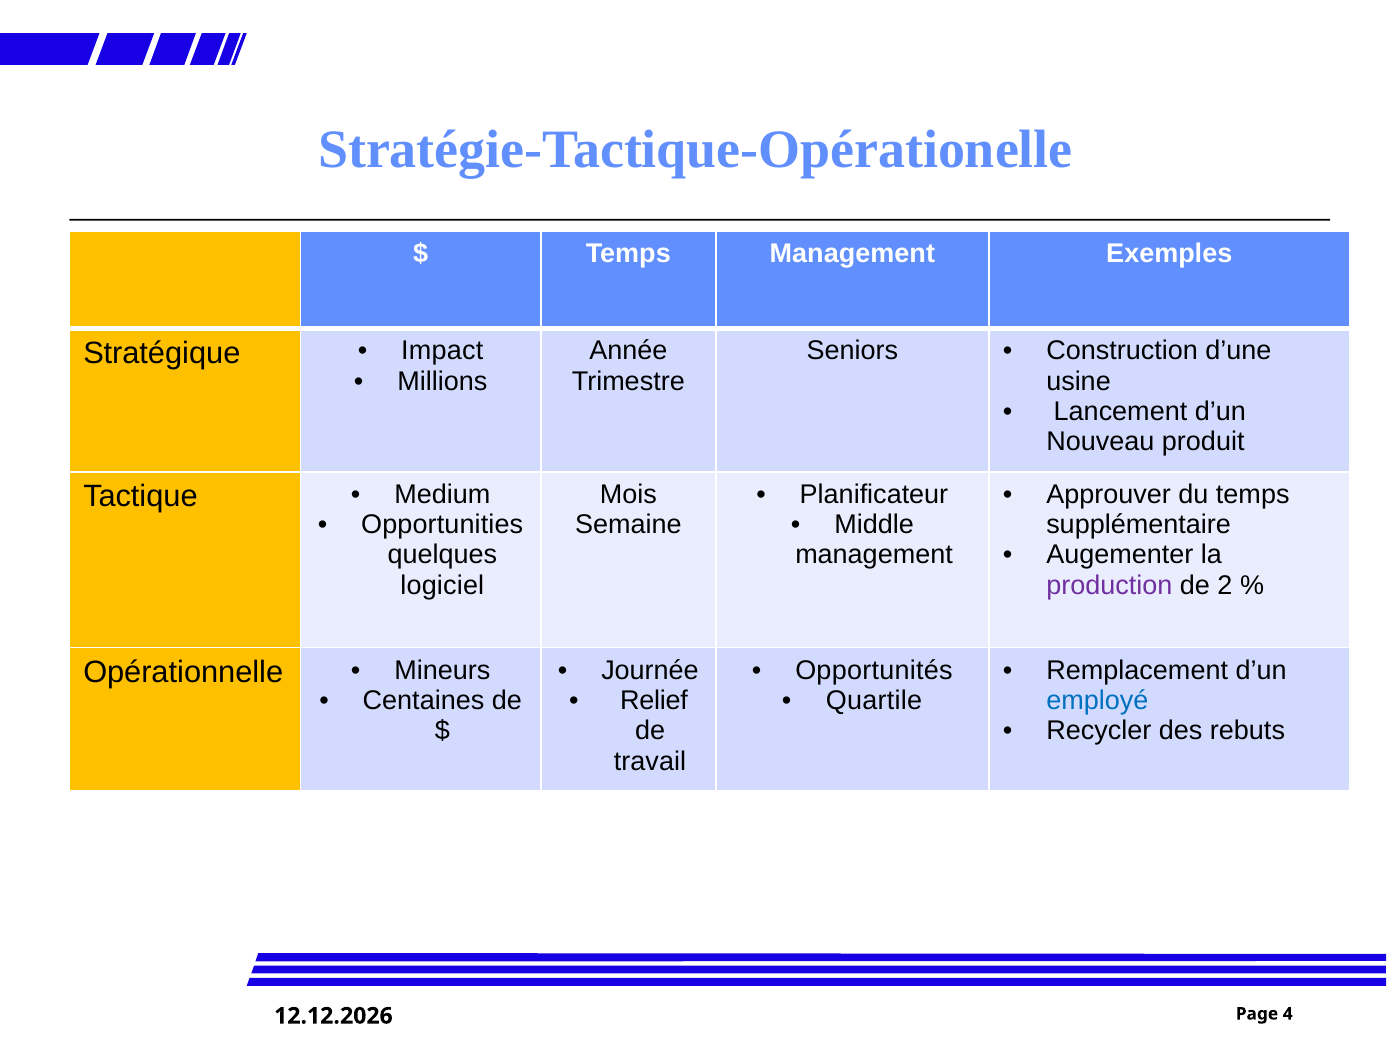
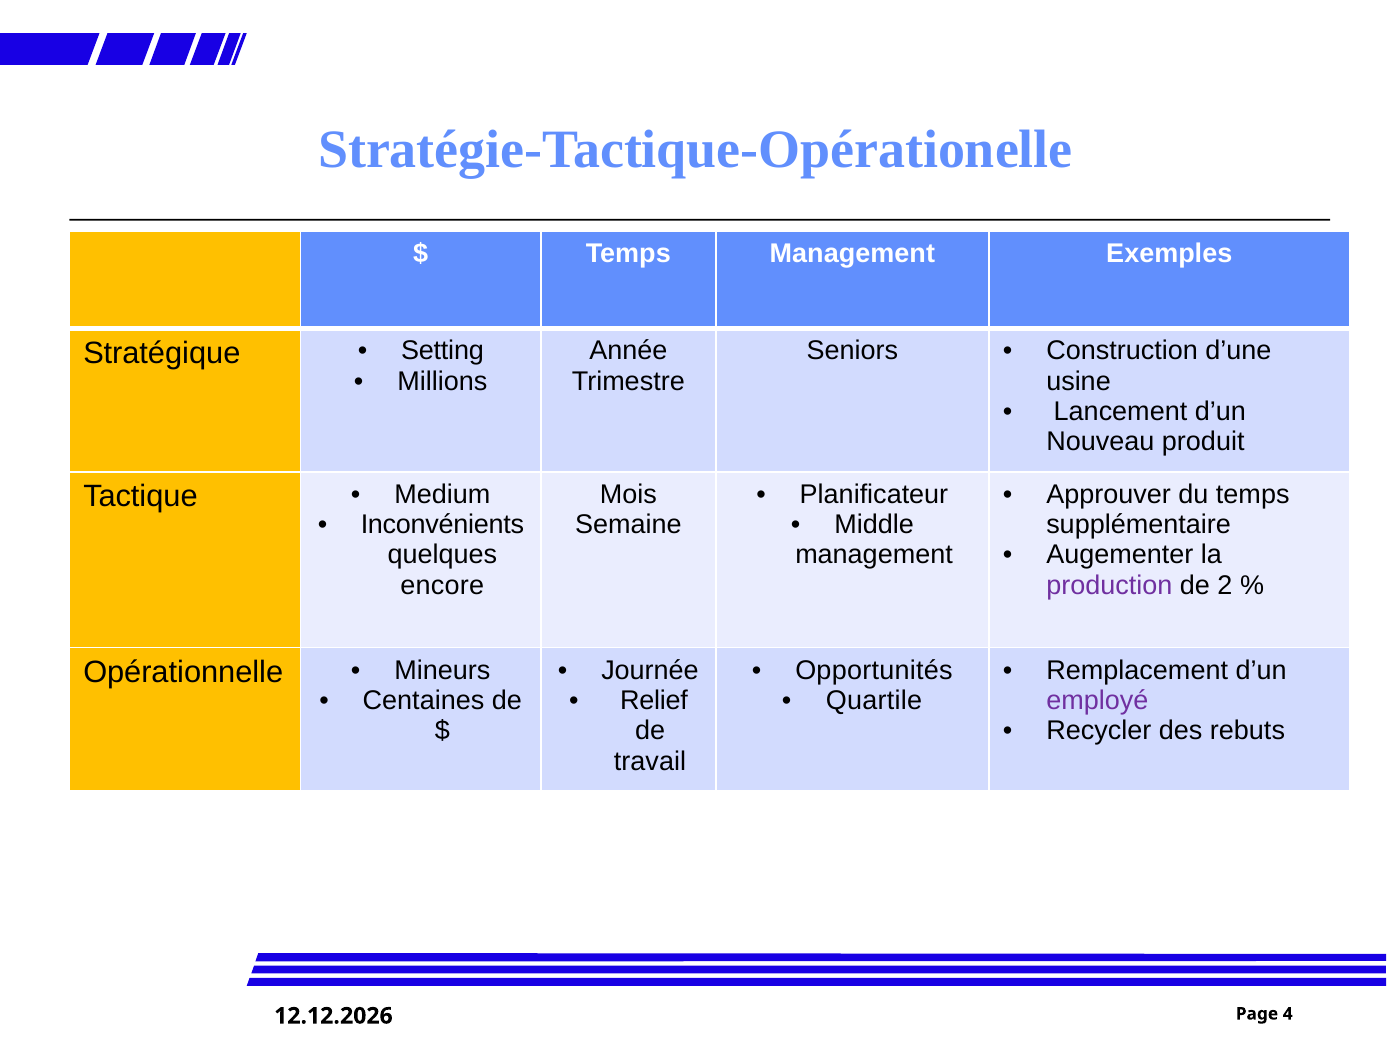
Impact: Impact -> Setting
Opportunities: Opportunities -> Inconvénients
logiciel: logiciel -> encore
employé colour: blue -> purple
